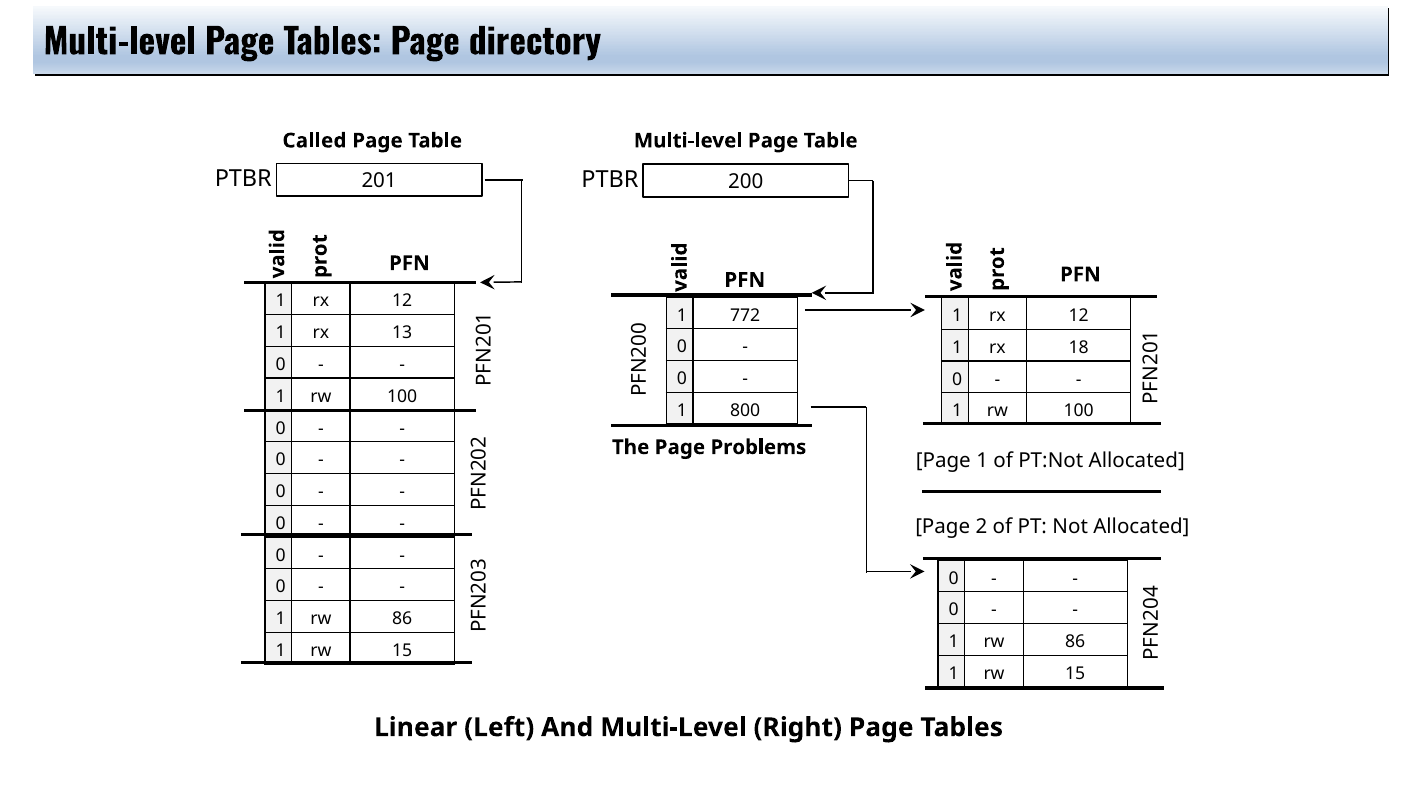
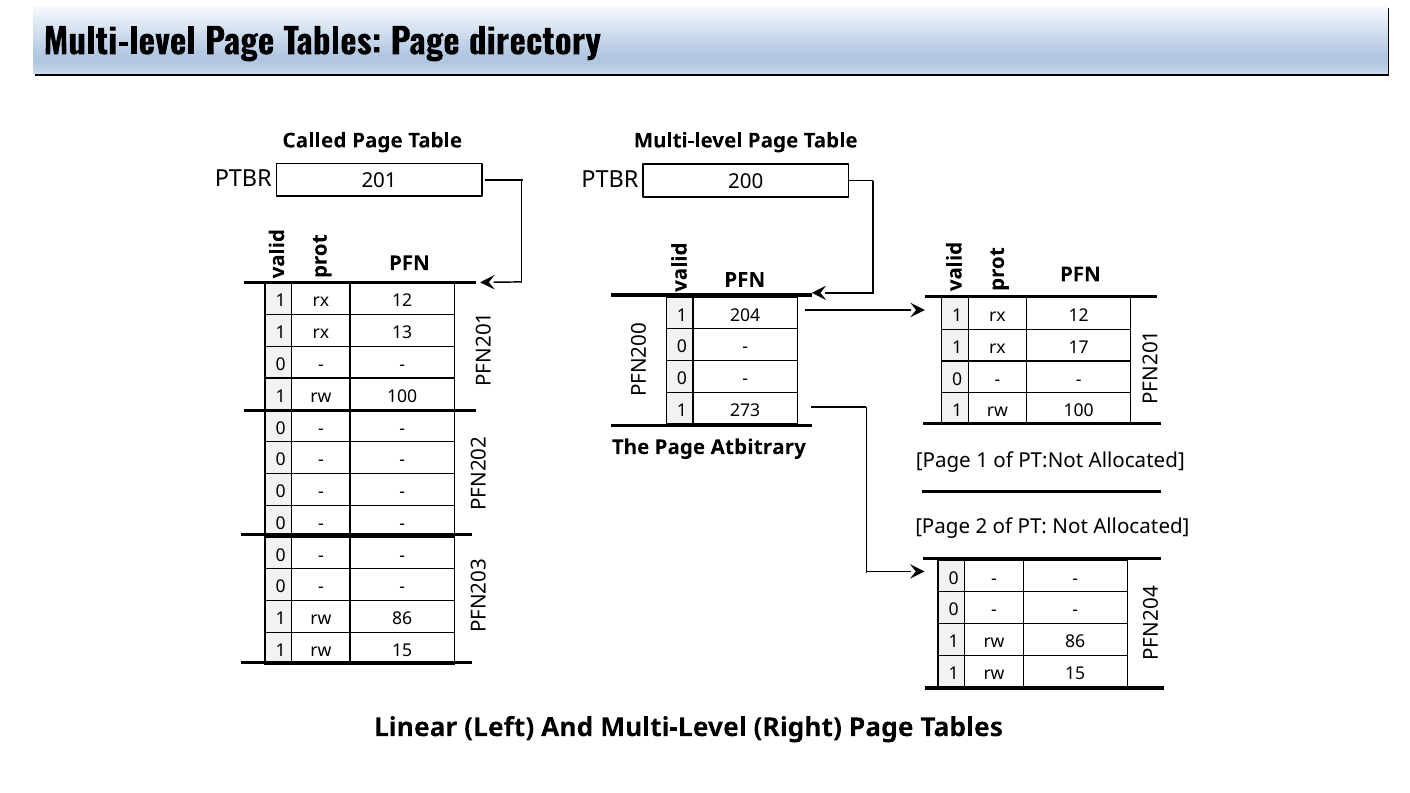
772: 772 -> 204
18: 18 -> 17
800: 800 -> 273
Problems: Problems -> Atbitrary
